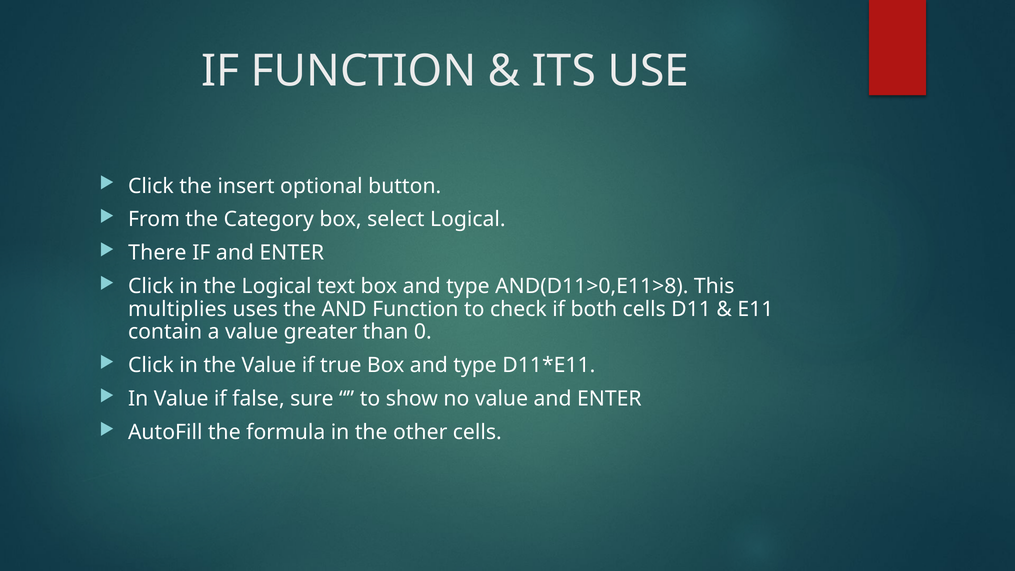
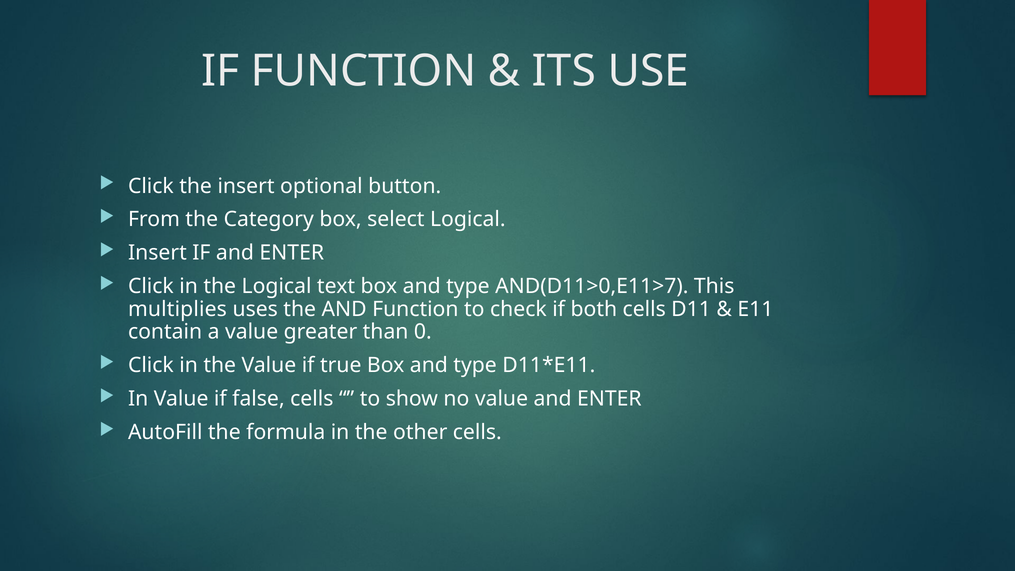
There at (157, 253): There -> Insert
AND(D11>0,E11>8: AND(D11>0,E11>8 -> AND(D11>0,E11>7
false sure: sure -> cells
